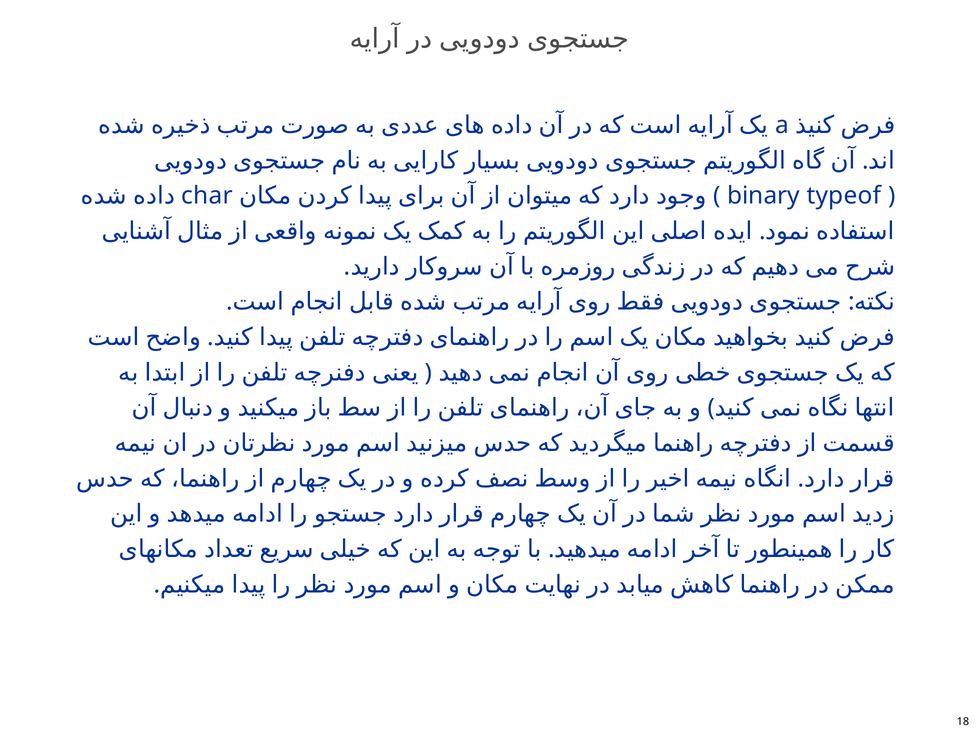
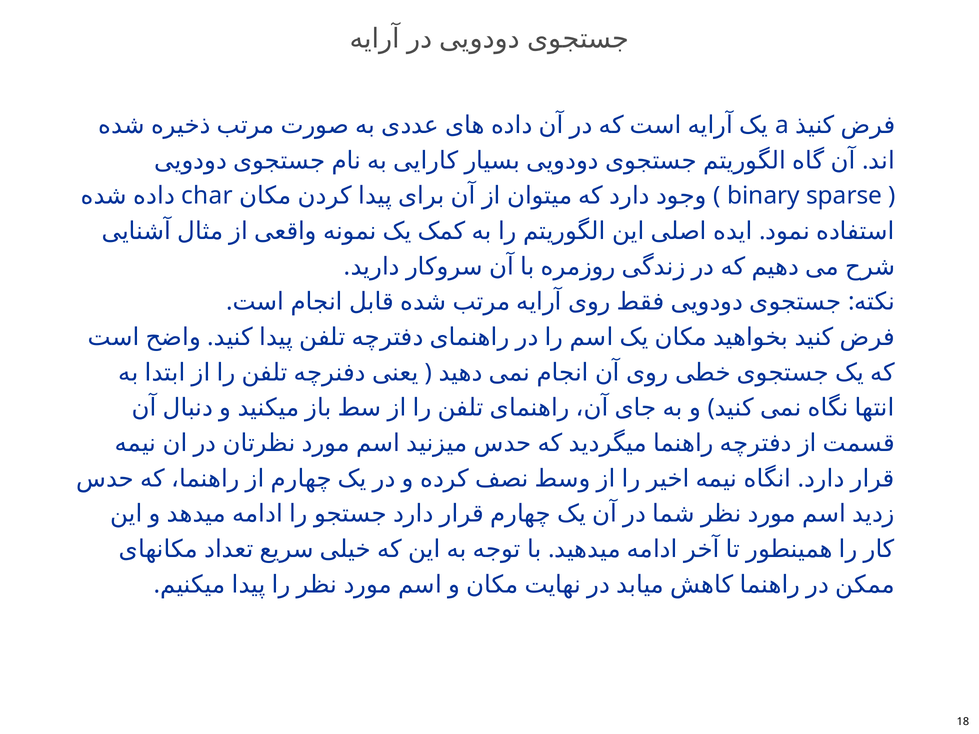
typeof: typeof -> sparse
